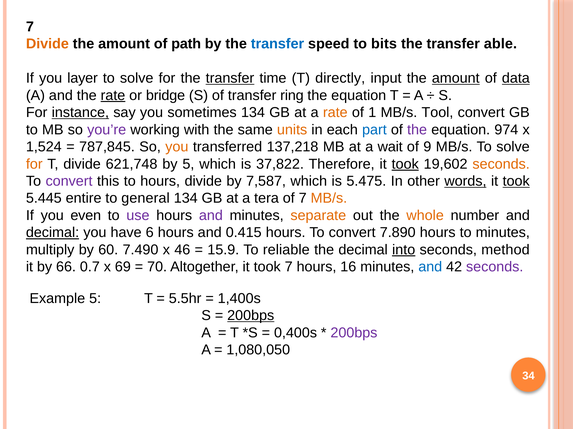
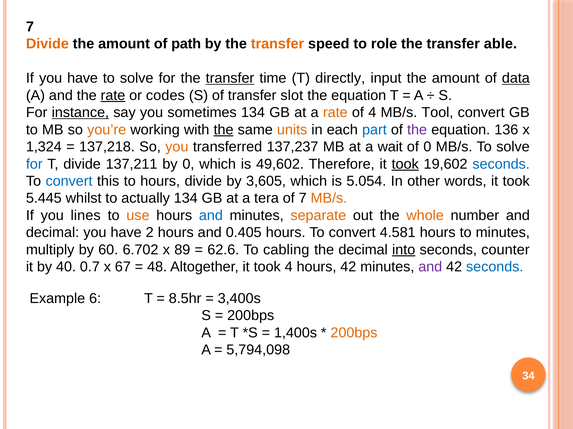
transfer at (277, 44) colour: blue -> orange
bits: bits -> role
If you layer: layer -> have
amount at (456, 78) underline: present -> none
bridge: bridge -> codes
ring: ring -> slot
of 1: 1 -> 4
you’re colour: purple -> orange
the at (224, 130) underline: none -> present
974: 974 -> 136
1,524: 1,524 -> 1,324
787,845: 787,845 -> 137,218
137,218: 137,218 -> 137,237
of 9: 9 -> 0
for at (34, 164) colour: orange -> blue
621,748: 621,748 -> 137,211
by 5: 5 -> 0
37,822: 37,822 -> 49,602
seconds at (501, 164) colour: orange -> blue
convert at (69, 181) colour: purple -> blue
7,587: 7,587 -> 3,605
5.475: 5.475 -> 5.054
words underline: present -> none
took at (516, 181) underline: present -> none
entire: entire -> whilst
general: general -> actually
even: even -> lines
use colour: purple -> orange
and at (211, 216) colour: purple -> blue
decimal at (53, 233) underline: present -> none
6: 6 -> 2
0.415: 0.415 -> 0.405
7.890: 7.890 -> 4.581
7.490: 7.490 -> 6.702
46: 46 -> 89
15.9: 15.9 -> 62.6
reliable: reliable -> cabling
method: method -> counter
66: 66 -> 40
69: 69 -> 67
70: 70 -> 48
took 7: 7 -> 4
hours 16: 16 -> 42
and at (430, 267) colour: blue -> purple
seconds at (495, 267) colour: purple -> blue
Example 5: 5 -> 6
5.5hr: 5.5hr -> 8.5hr
1,400s: 1,400s -> 3,400s
200bps at (251, 316) underline: present -> none
0,400s: 0,400s -> 1,400s
200bps at (354, 333) colour: purple -> orange
1,080,050: 1,080,050 -> 5,794,098
